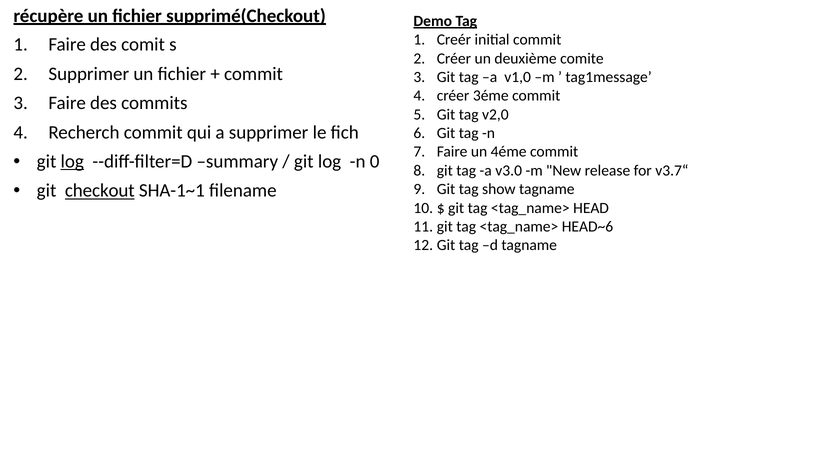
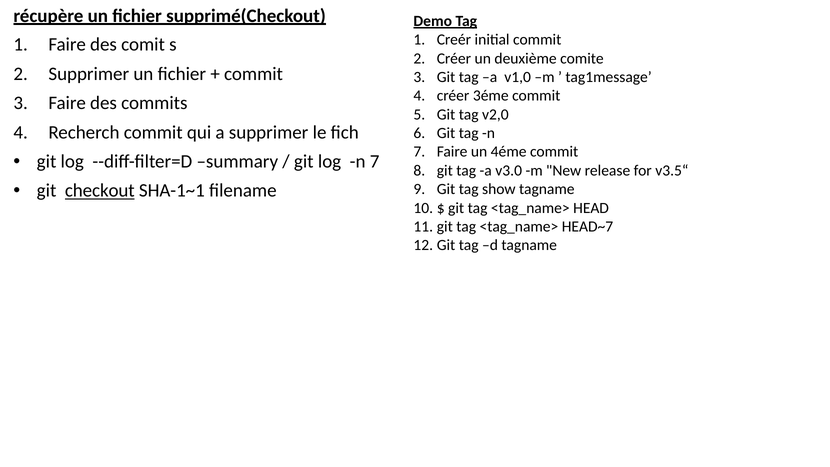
log at (72, 161) underline: present -> none
log n 0: 0 -> 7
v3.7“: v3.7“ -> v3.5“
HEAD~6: HEAD~6 -> HEAD~7
